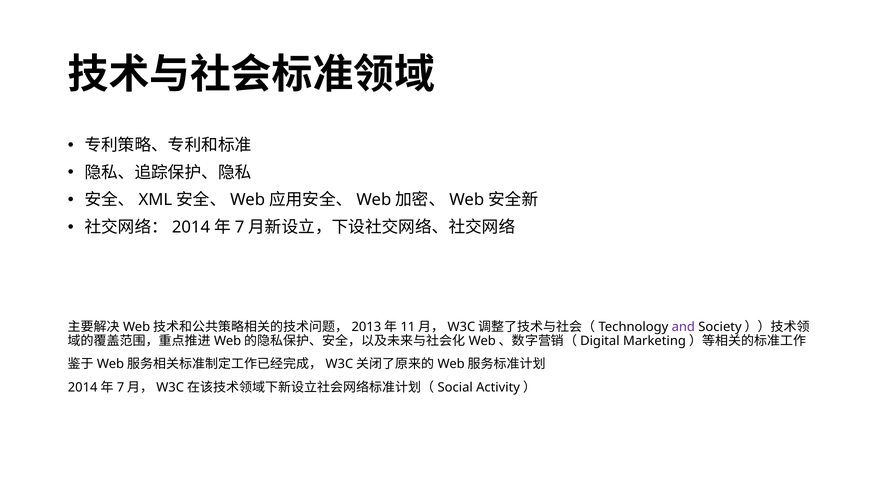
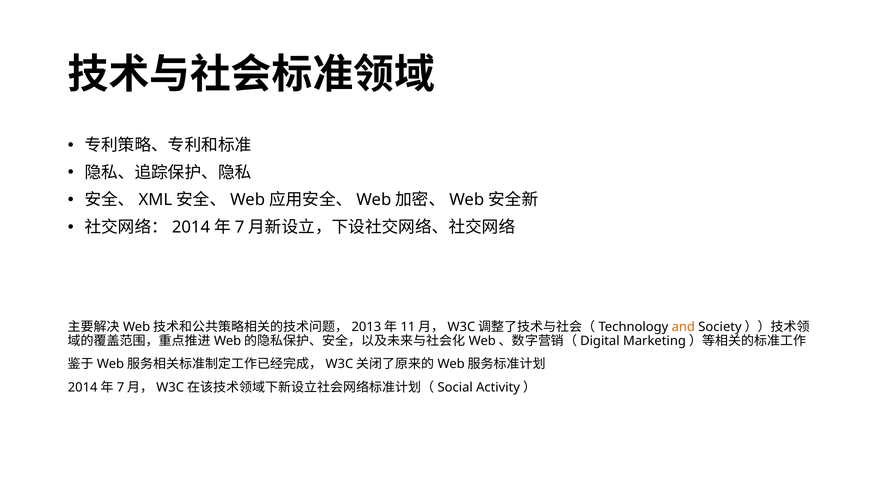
and colour: purple -> orange
